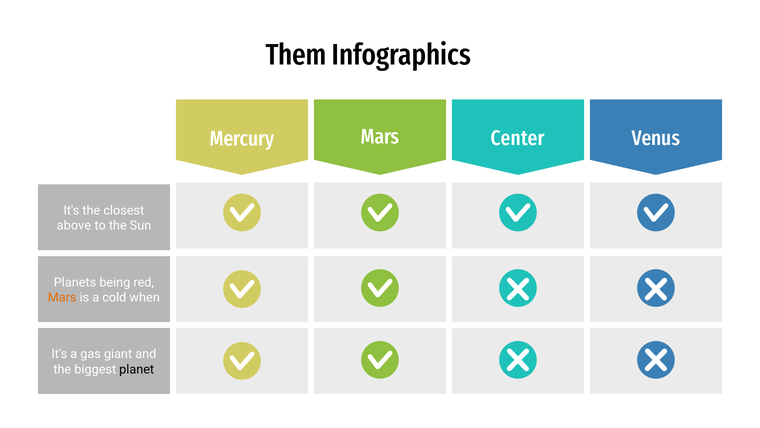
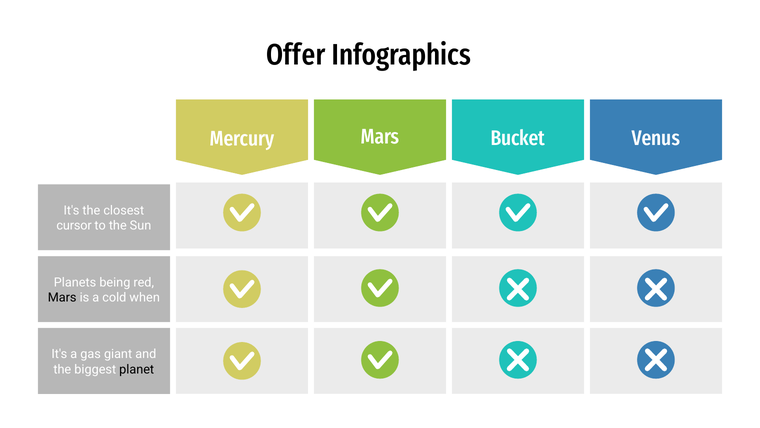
Them: Them -> Offer
Center: Center -> Bucket
above: above -> cursor
Mars at (62, 297) colour: orange -> black
